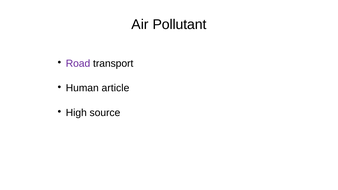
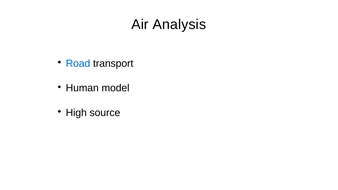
Pollutant: Pollutant -> Analysis
Road colour: purple -> blue
article: article -> model
